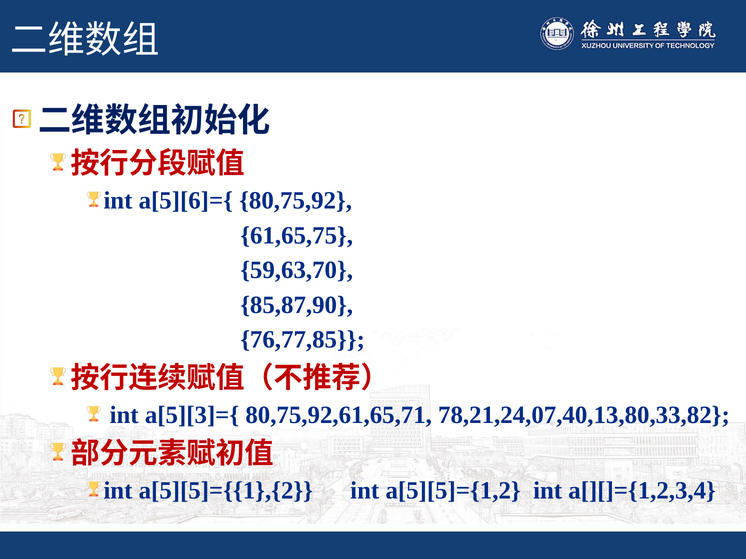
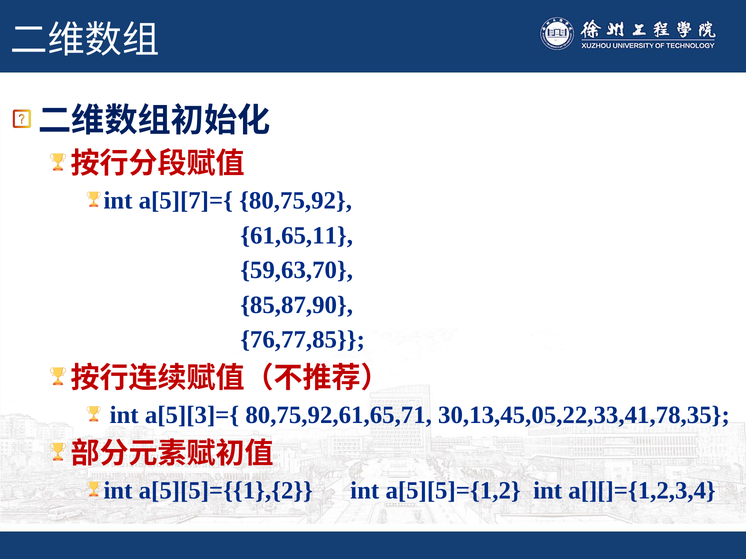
a[5][6]={: a[5][6]={ -> a[5][7]={
61,65,75: 61,65,75 -> 61,65,11
78,21,24,07,40,13,80,33,82: 78,21,24,07,40,13,80,33,82 -> 30,13,45,05,22,33,41,78,35
